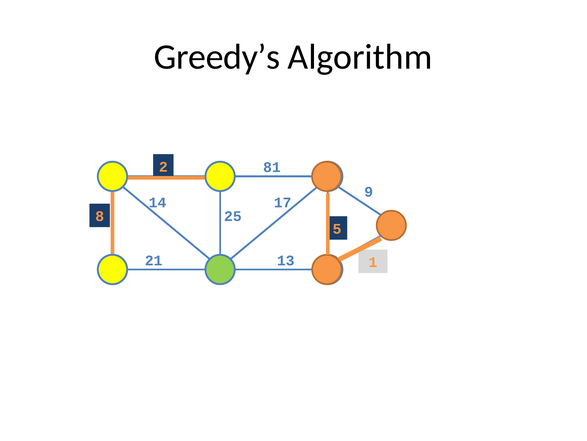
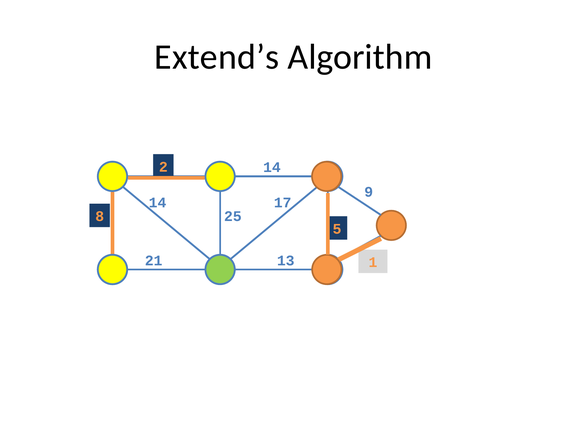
Greedy’s: Greedy’s -> Extend’s
2 81: 81 -> 14
